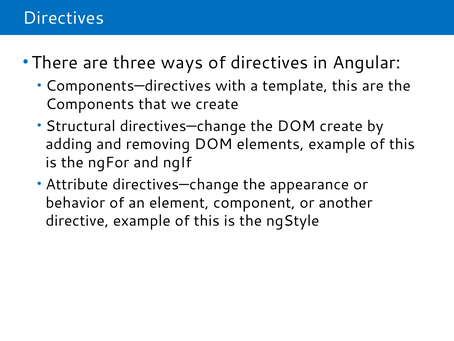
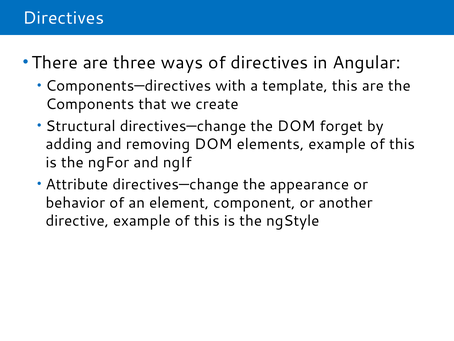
DOM create: create -> forget
